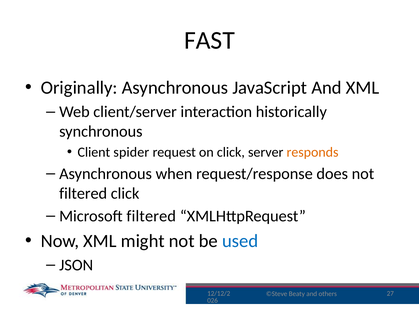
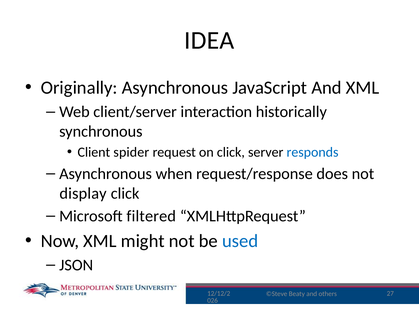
FAST: FAST -> IDEA
responds colour: orange -> blue
filtered at (83, 193): filtered -> display
